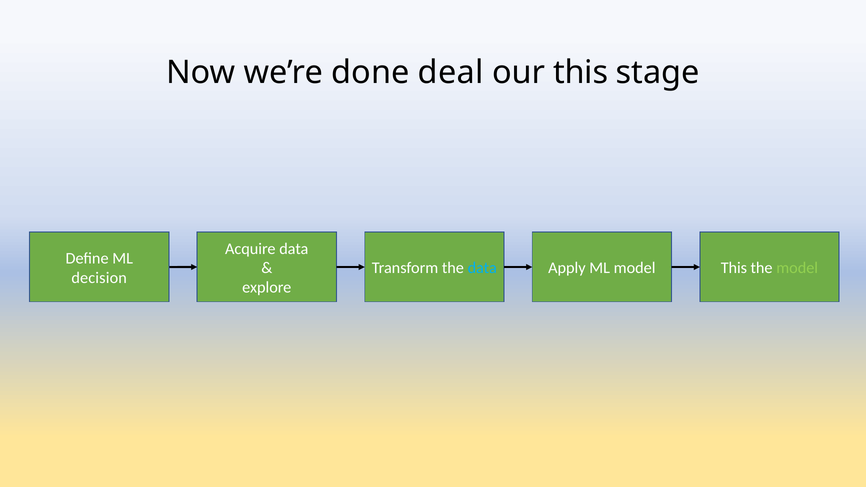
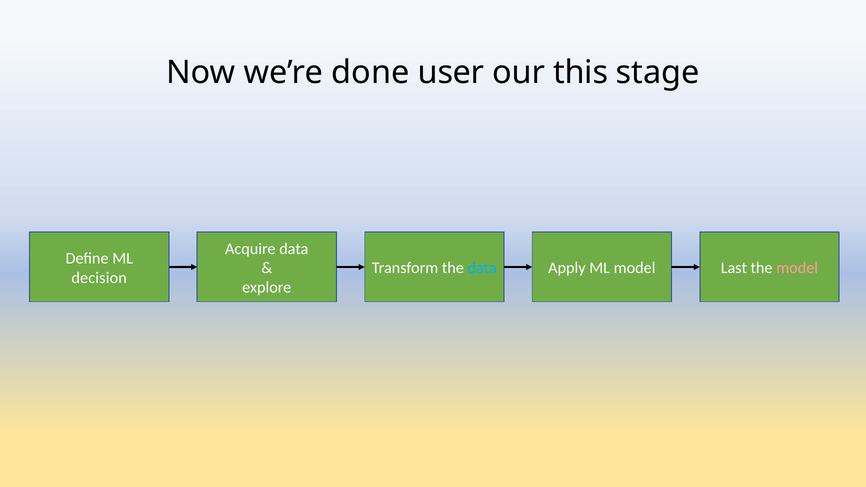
deal: deal -> user
model This: This -> Last
model at (797, 268) colour: light green -> pink
